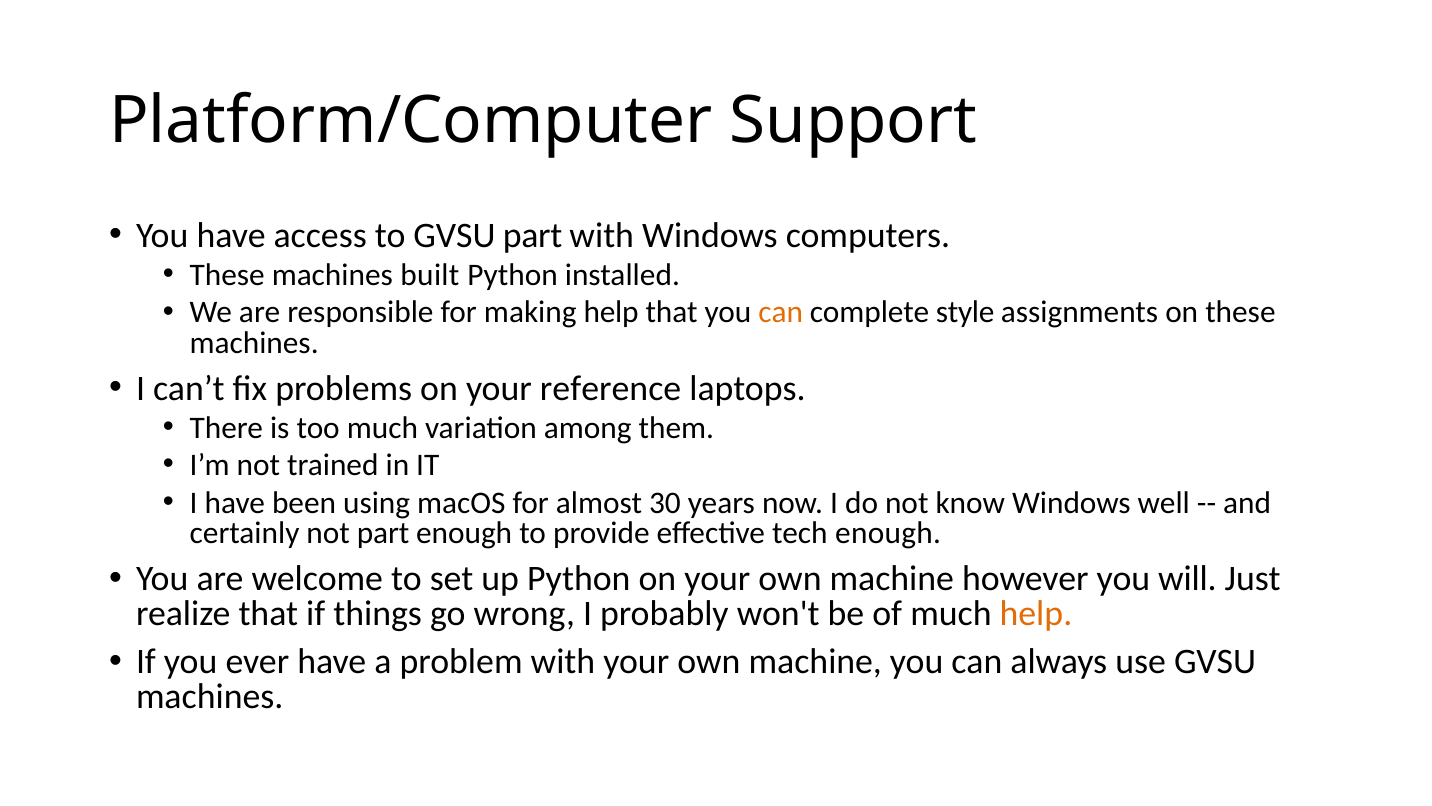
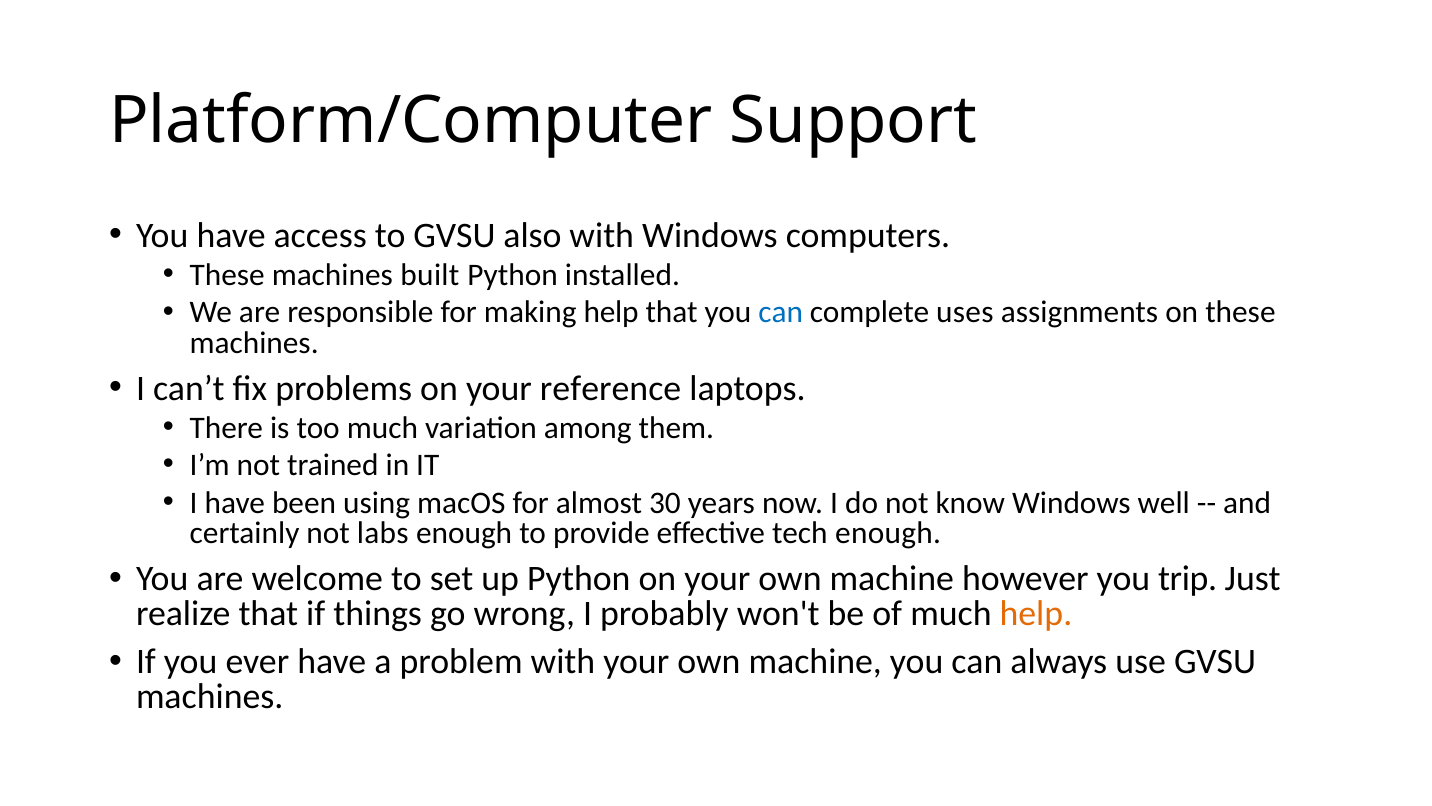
GVSU part: part -> also
can at (781, 312) colour: orange -> blue
style: style -> uses
not part: part -> labs
will: will -> trip
